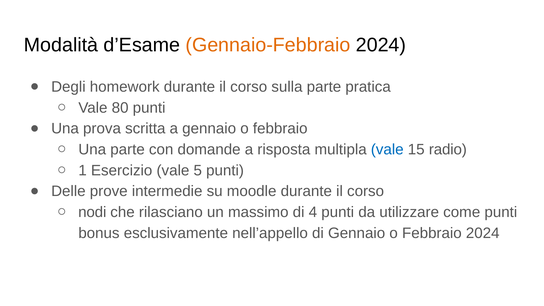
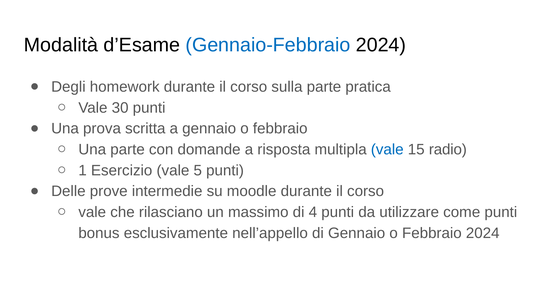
Gennaio-Febbraio colour: orange -> blue
80: 80 -> 30
nodi at (92, 212): nodi -> vale
